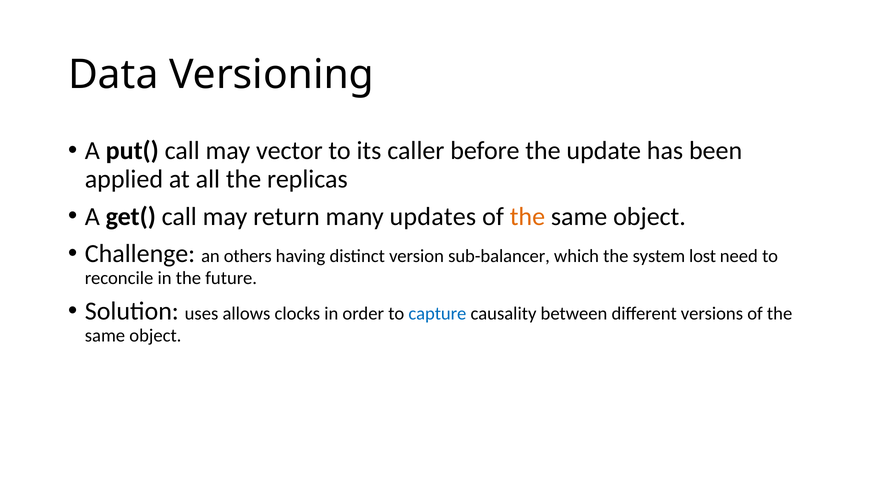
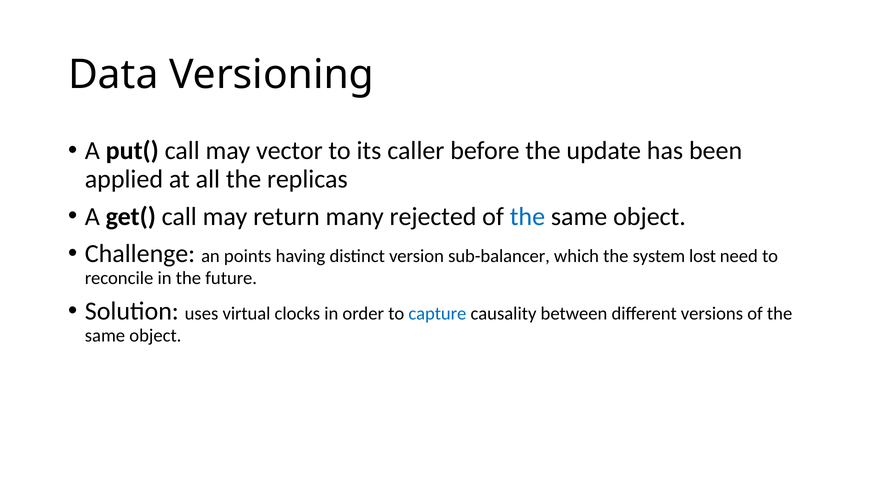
updates: updates -> rejected
the at (527, 217) colour: orange -> blue
others: others -> points
allows: allows -> virtual
